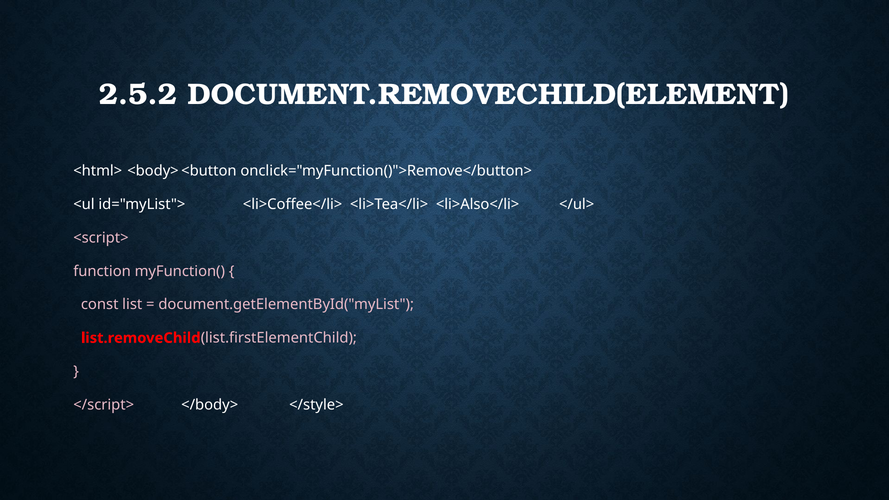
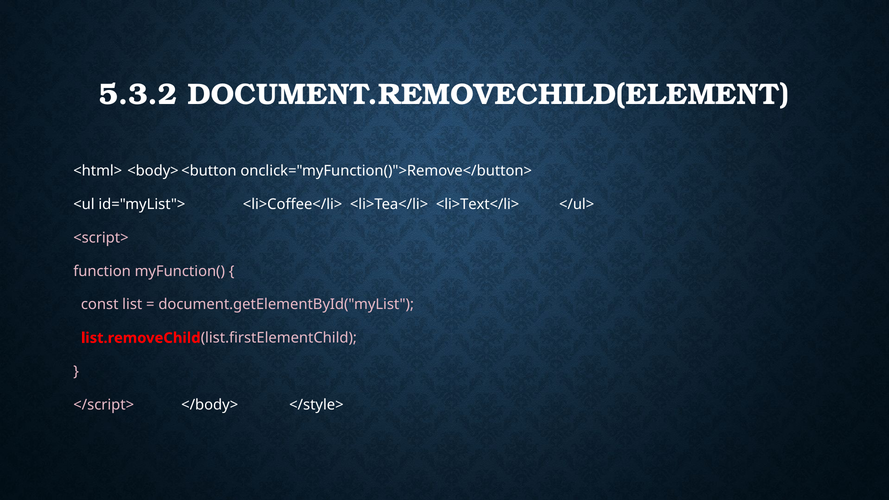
2.5.2: 2.5.2 -> 5.3.2
<li>Also</li>: <li>Also</li> -> <li>Text</li>
